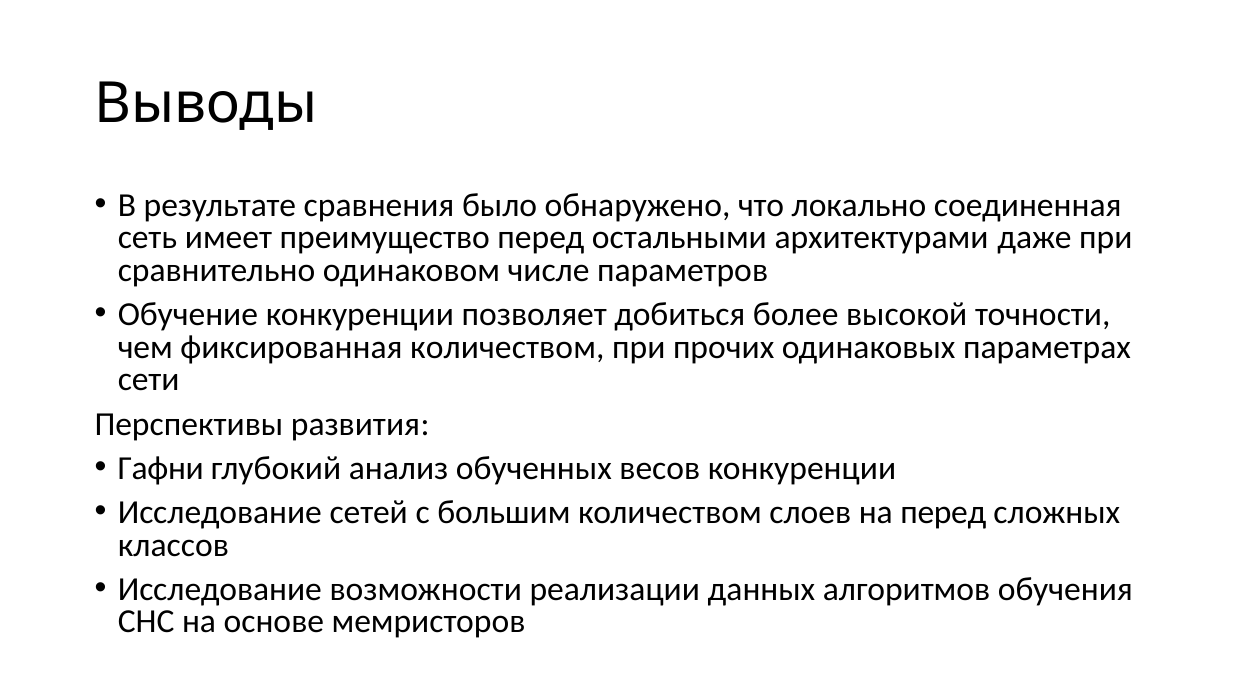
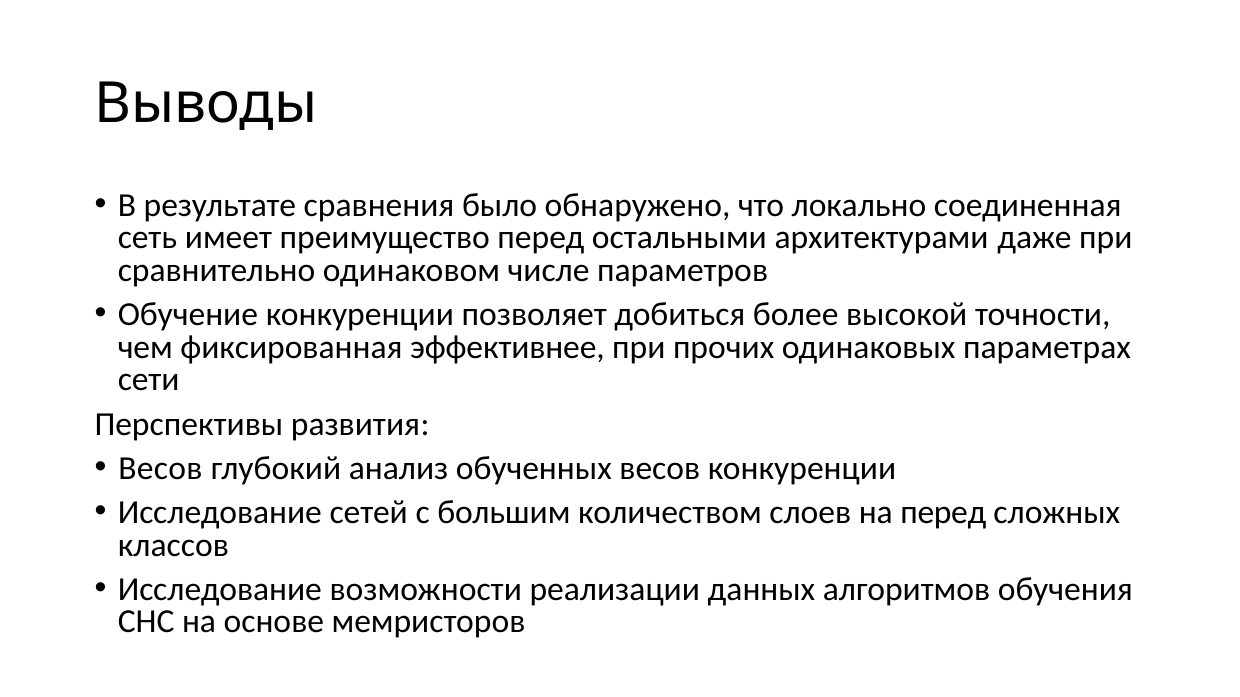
фиксированная количеством: количеством -> эффективнее
Гафни at (161, 469): Гафни -> Весов
